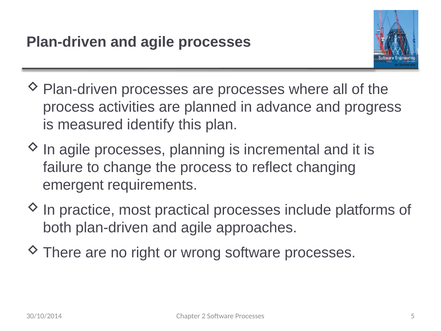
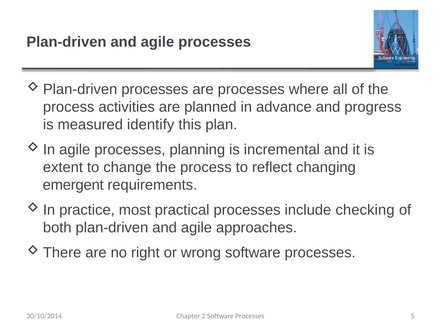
failure: failure -> extent
platforms: platforms -> checking
